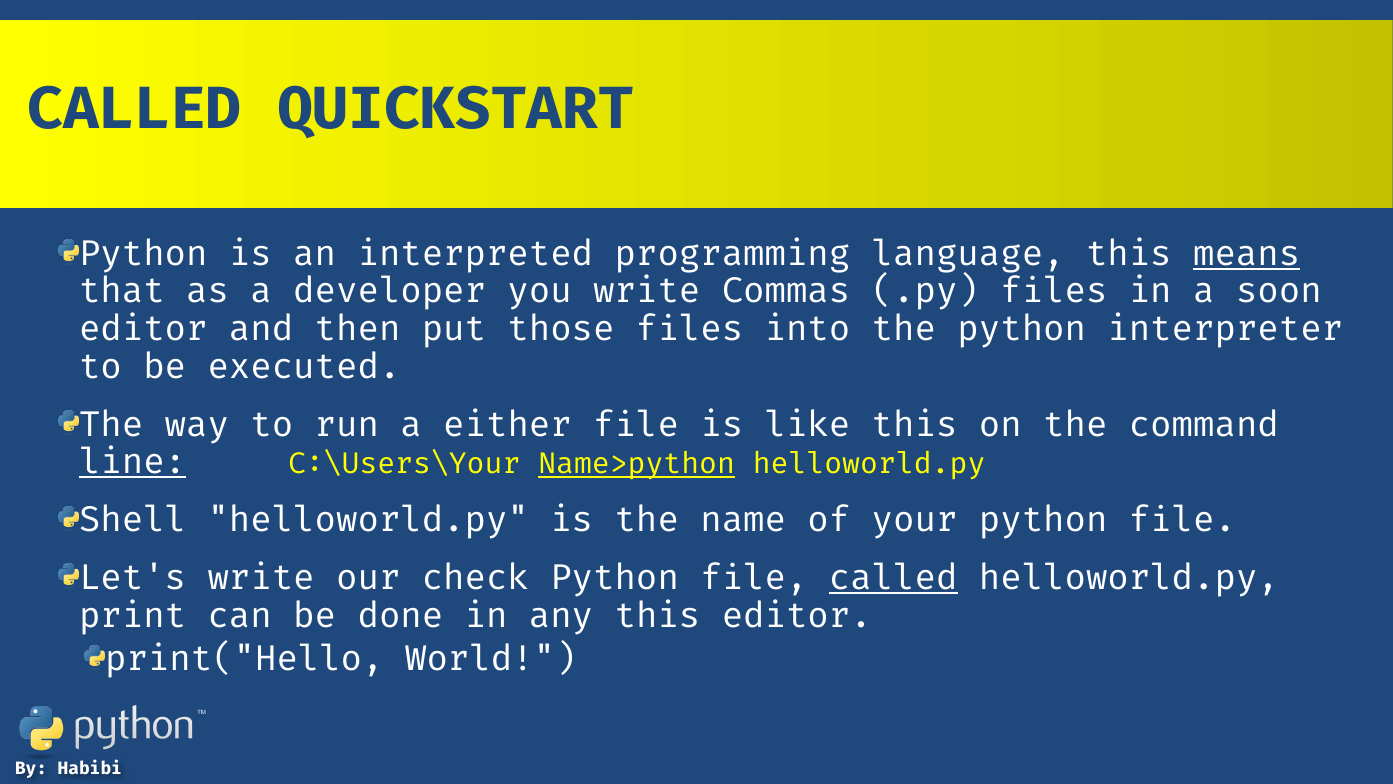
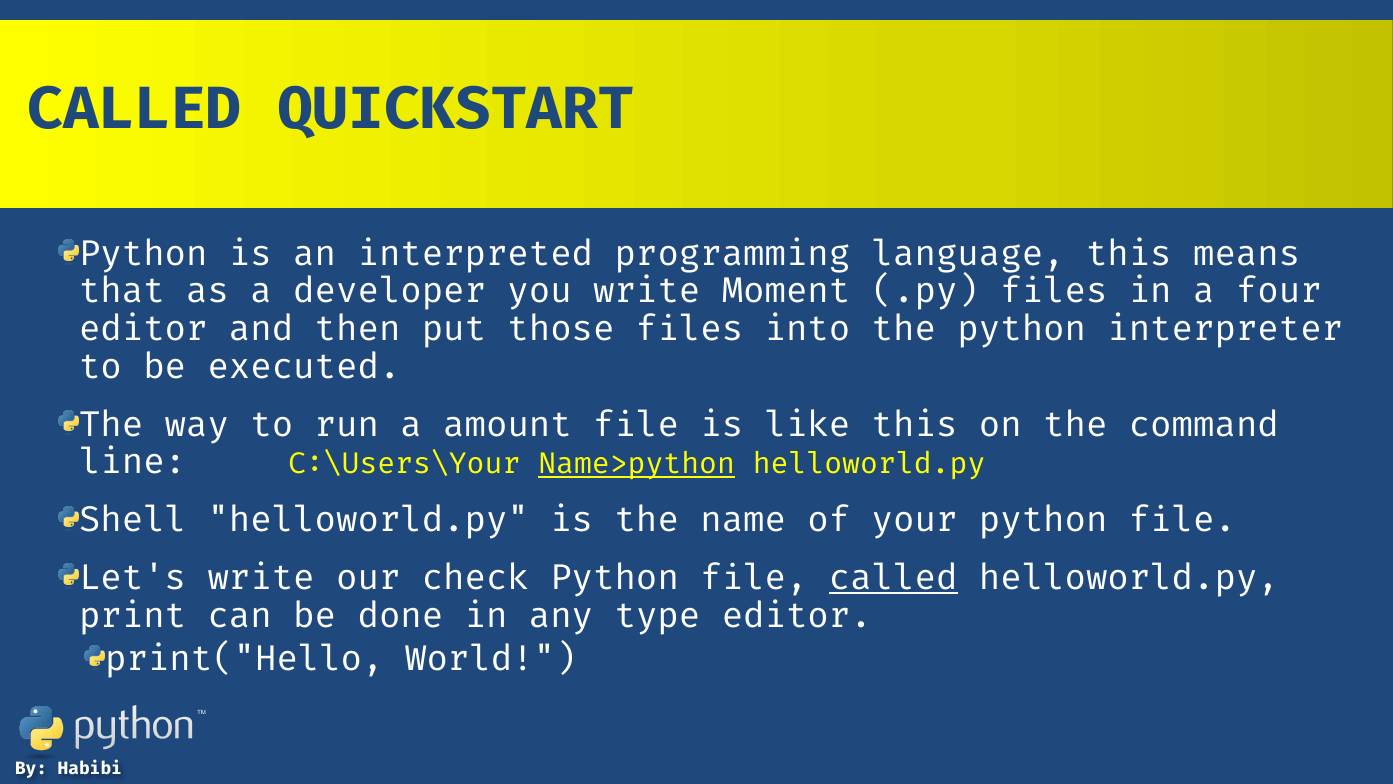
means underline: present -> none
Commas: Commas -> Moment
soon: soon -> four
either: either -> amount
line underline: present -> none
any this: this -> type
